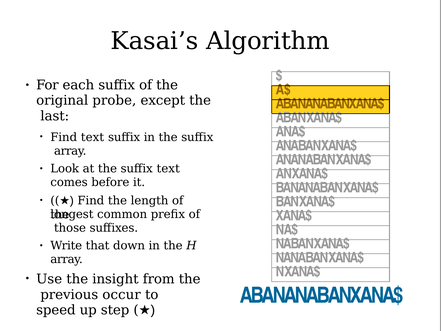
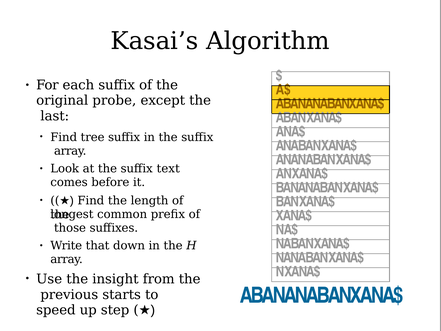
Find text: text -> tree
occur: occur -> starts
